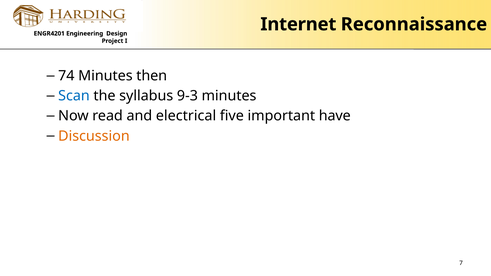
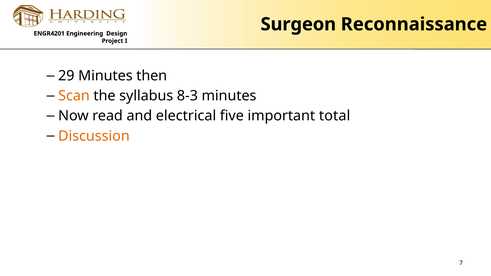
Internet: Internet -> Surgeon
74: 74 -> 29
Scan colour: blue -> orange
9-3: 9-3 -> 8-3
have: have -> total
